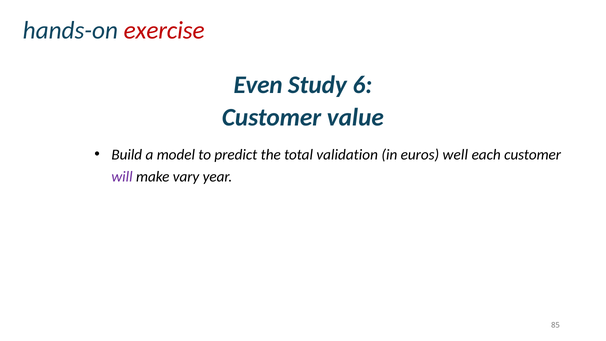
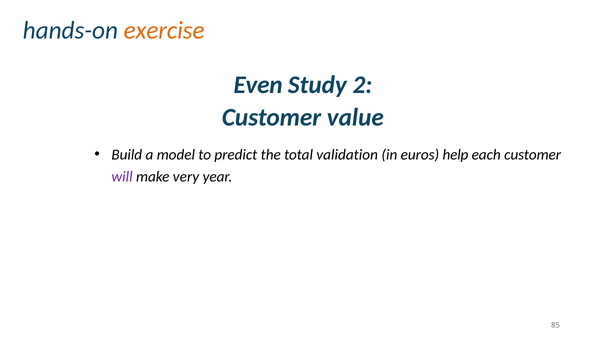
exercise colour: red -> orange
6: 6 -> 2
well: well -> help
vary: vary -> very
